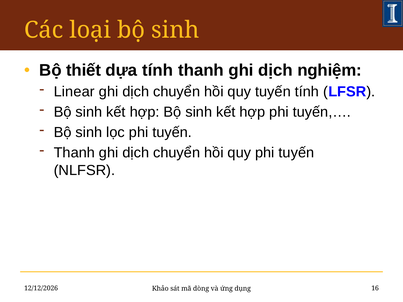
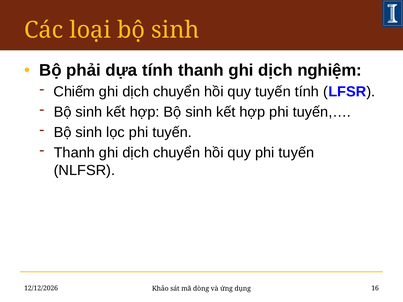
thiết: thiết -> phải
Linear: Linear -> Chiếm
